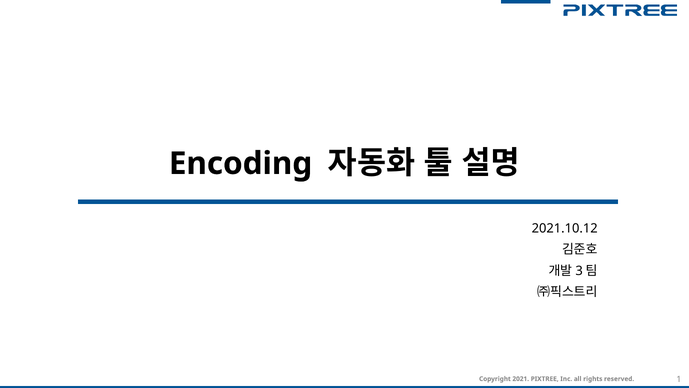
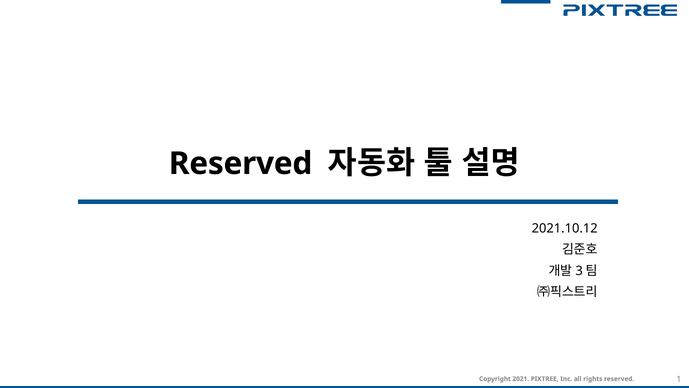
Encoding at (241, 163): Encoding -> Reserved
